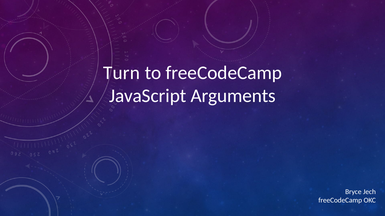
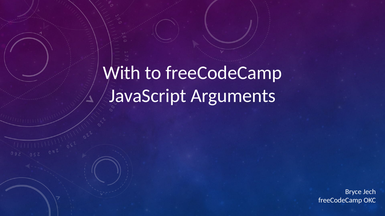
Turn: Turn -> With
